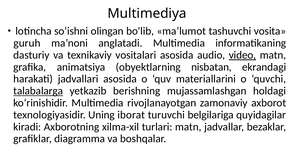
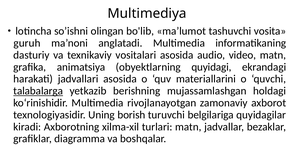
video underline: present -> none
nisbatan: nisbatan -> quyidagi
iborat: iborat -> borish
